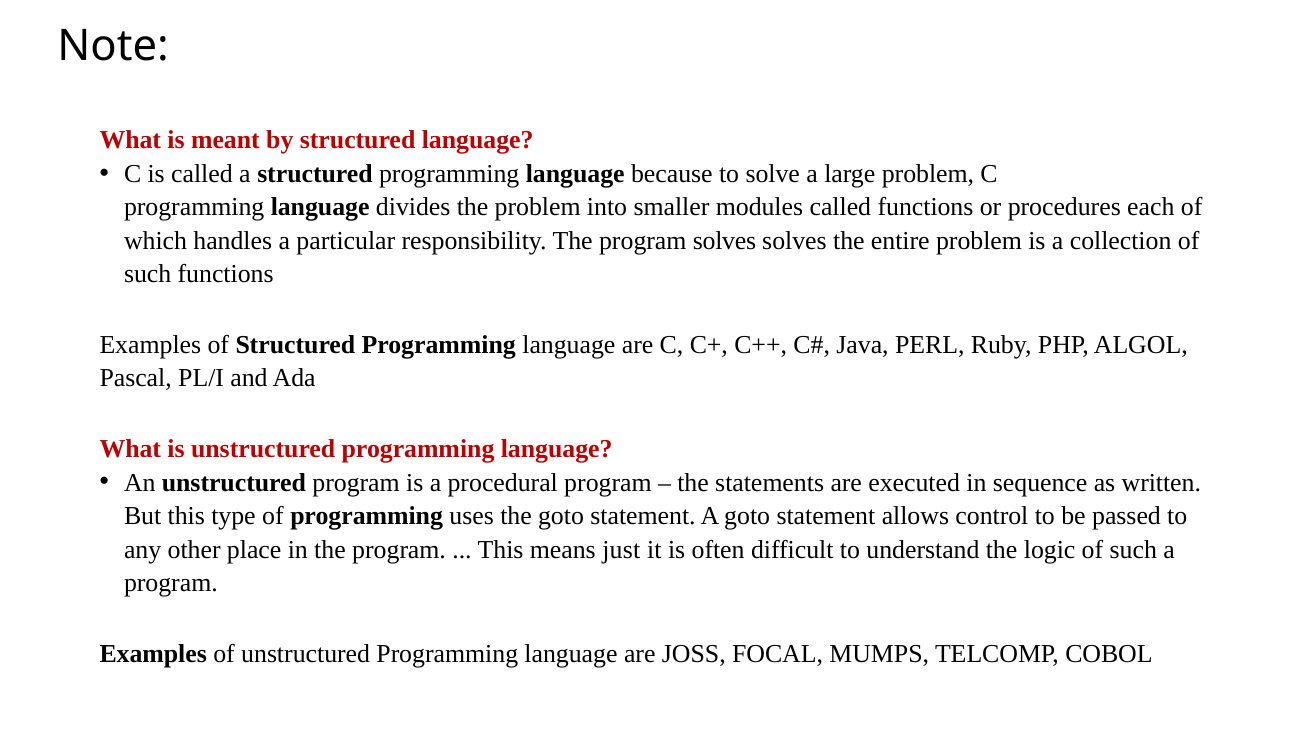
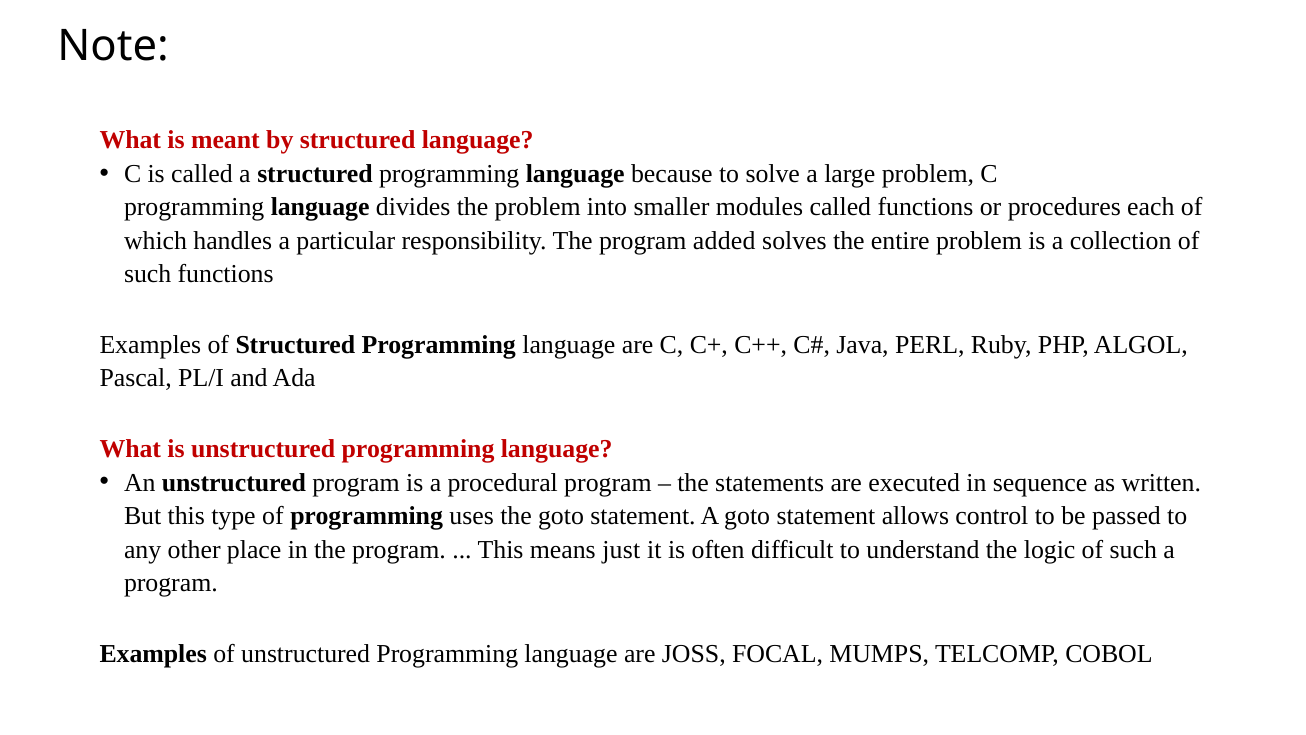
program solves: solves -> added
